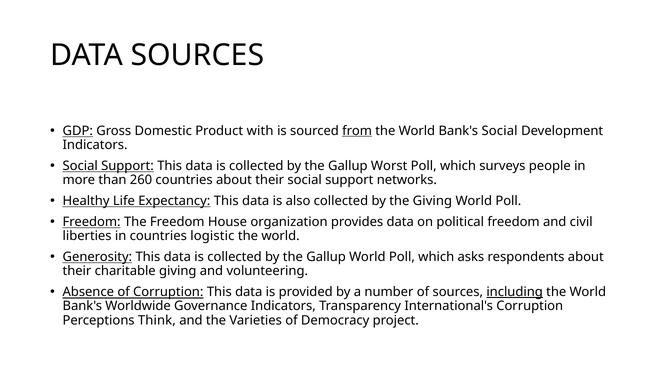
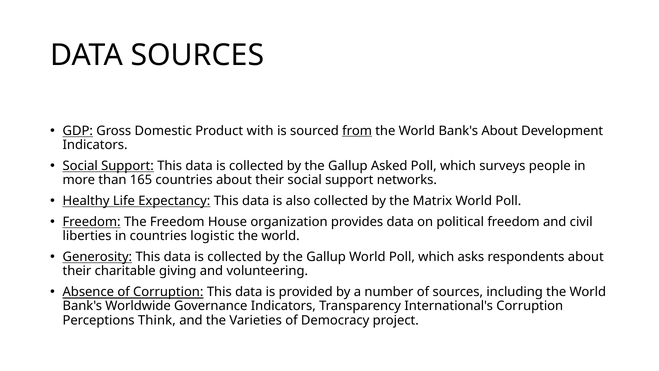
Bank's Social: Social -> About
Worst: Worst -> Asked
260: 260 -> 165
the Giving: Giving -> Matrix
including underline: present -> none
